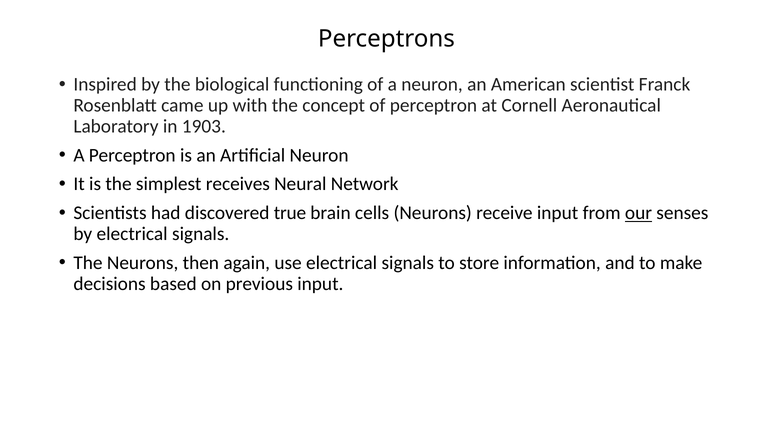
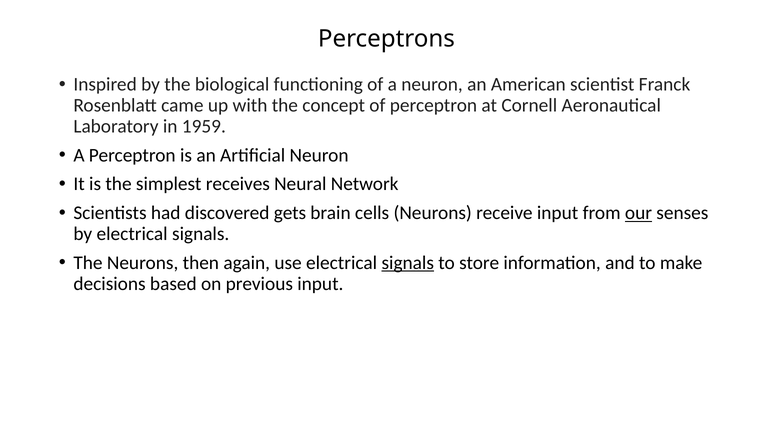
1903: 1903 -> 1959
true: true -> gets
signals at (408, 263) underline: none -> present
